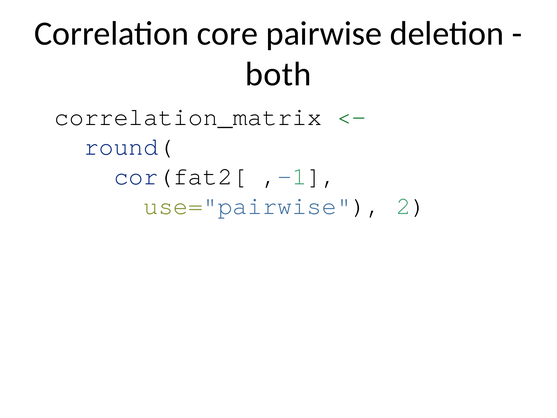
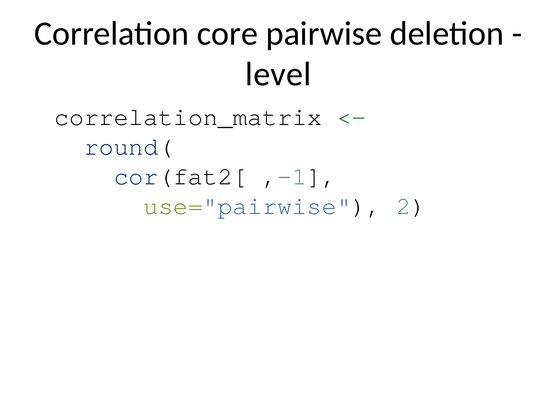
both: both -> level
